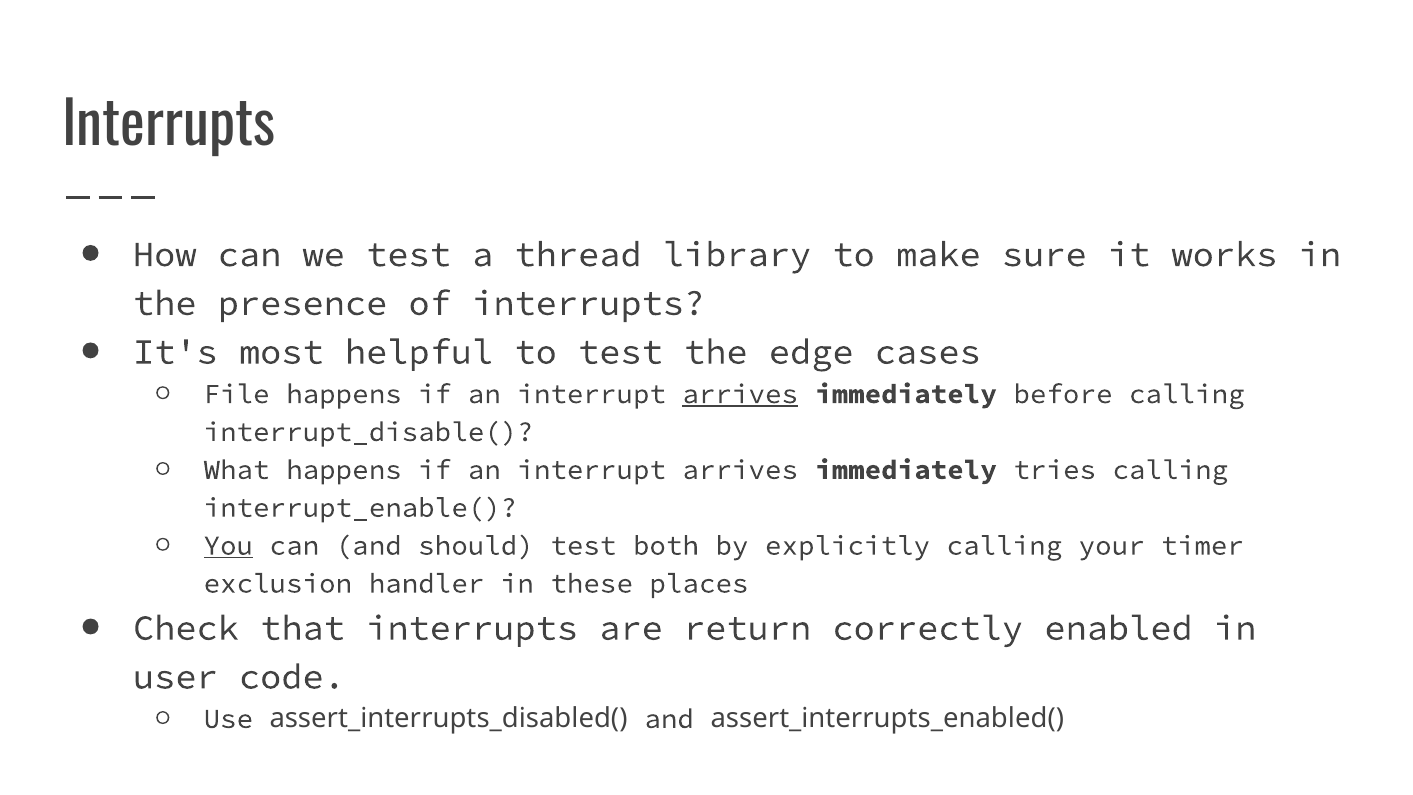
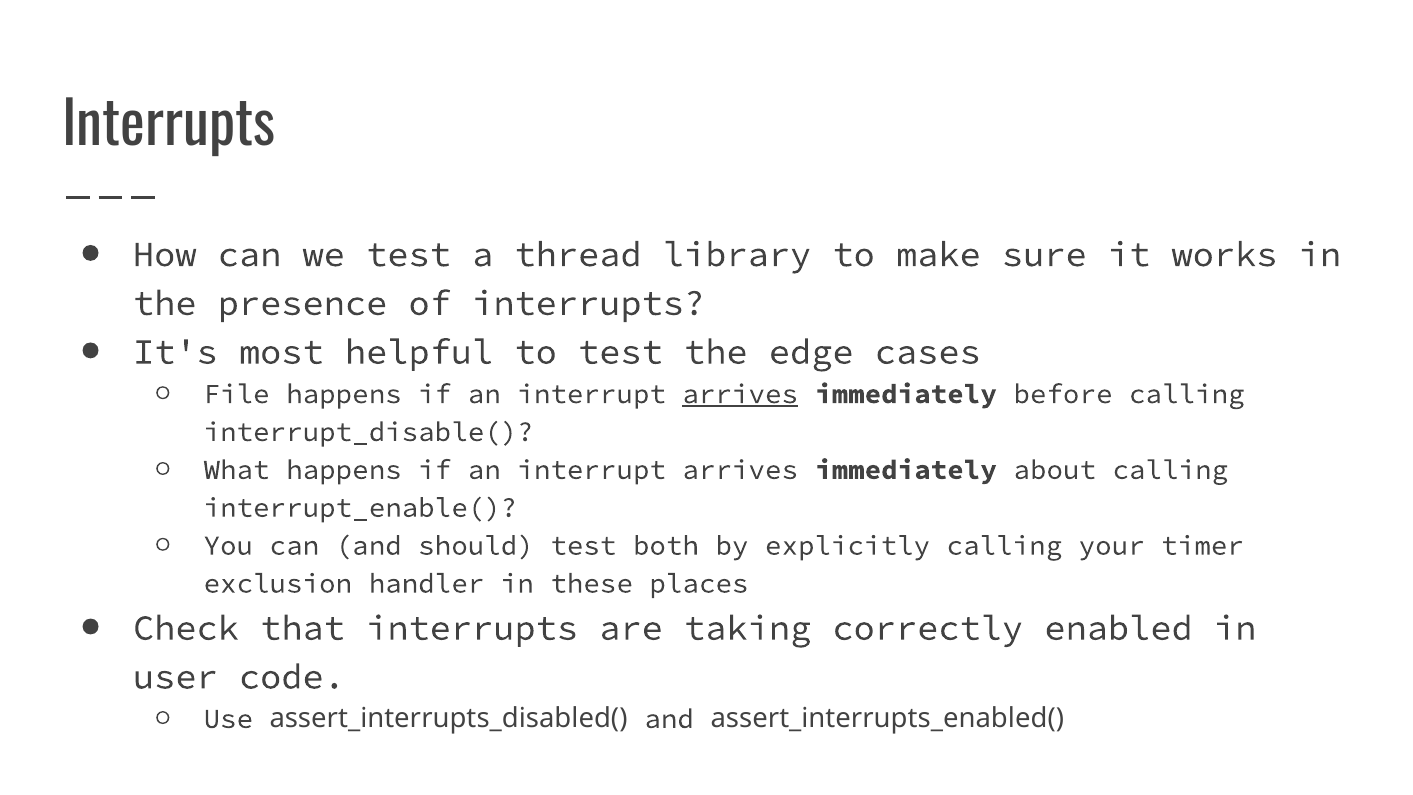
tries: tries -> about
You underline: present -> none
return: return -> taking
